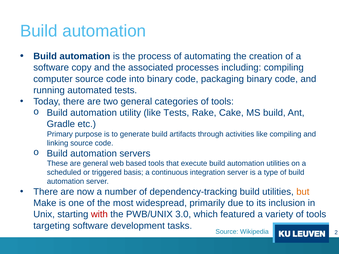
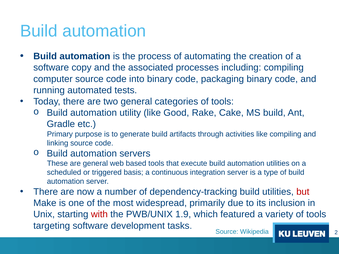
like Tests: Tests -> Good
but colour: orange -> red
3.0: 3.0 -> 1.9
